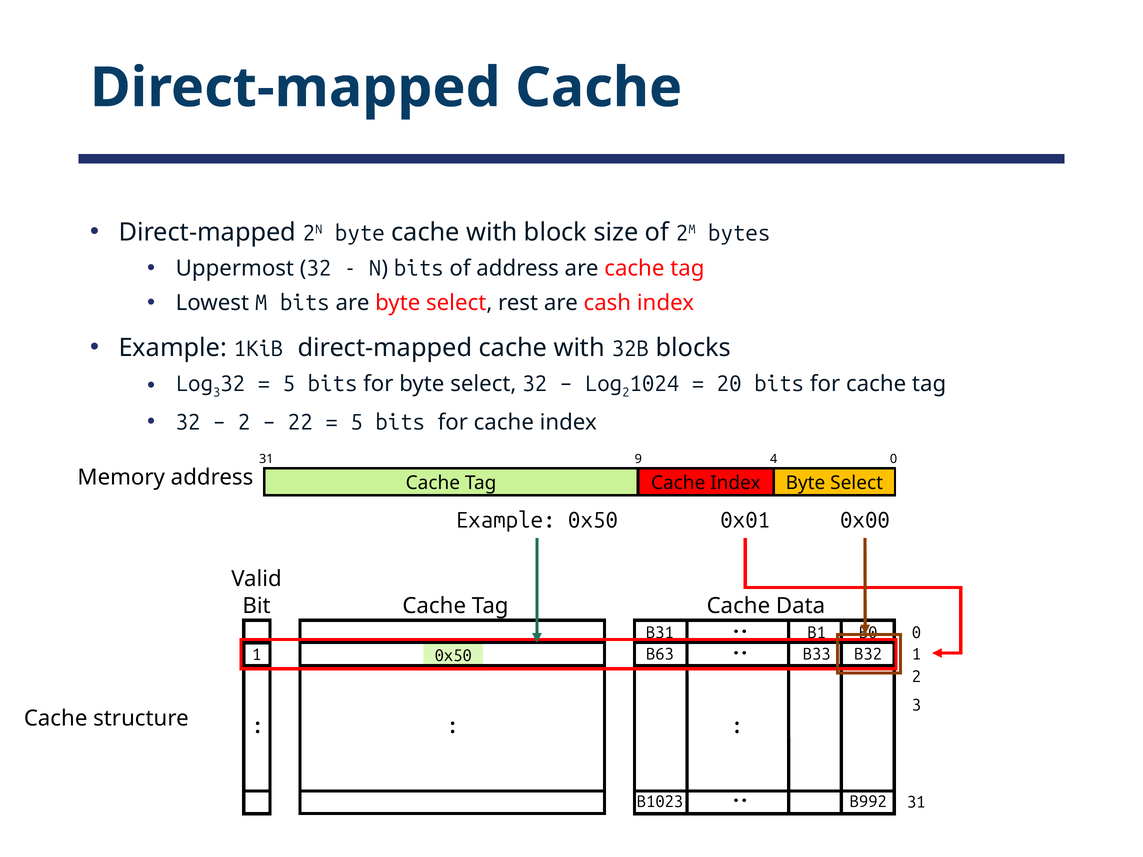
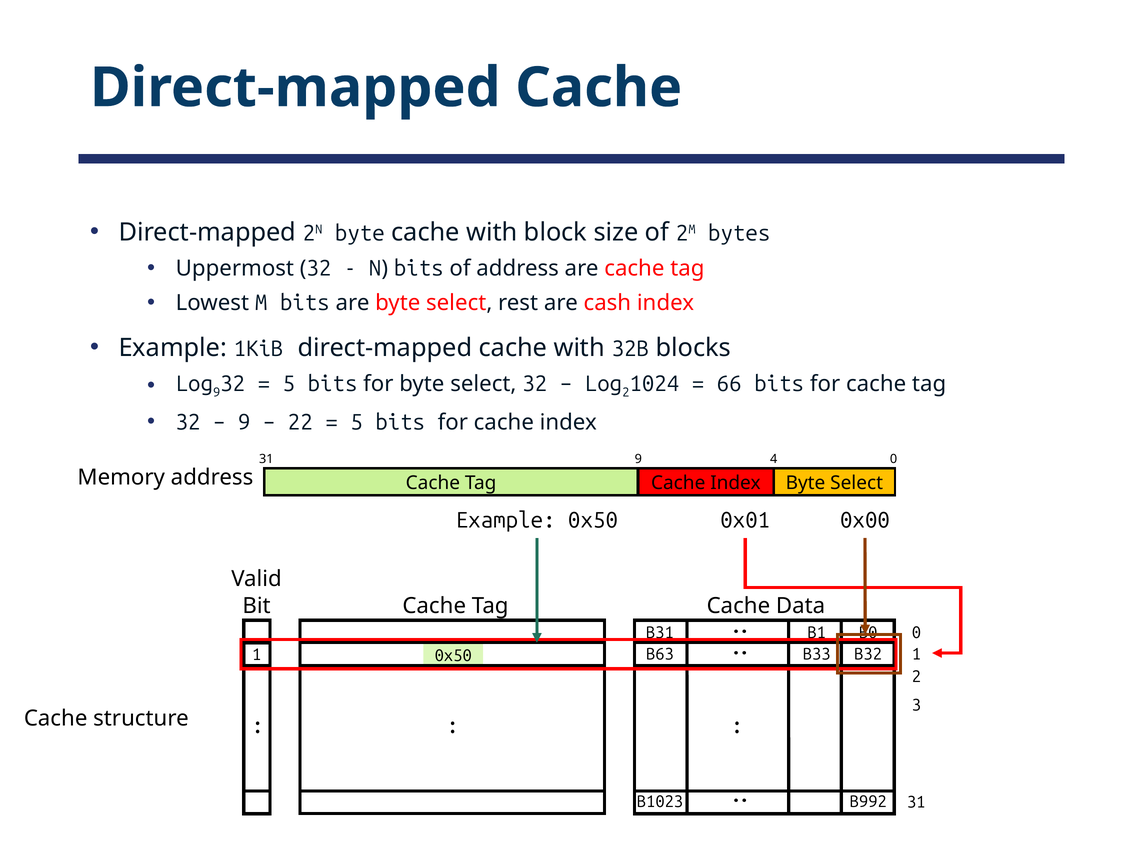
3 at (217, 393): 3 -> 9
20: 20 -> 66
2 at (244, 422): 2 -> 9
